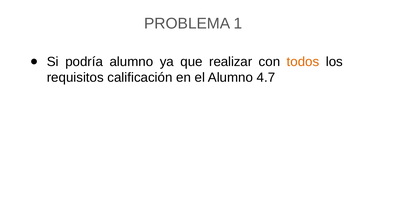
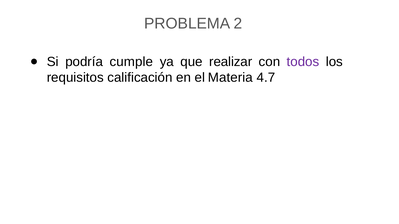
1: 1 -> 2
podría alumno: alumno -> cumple
todos colour: orange -> purple
el Alumno: Alumno -> Materia
